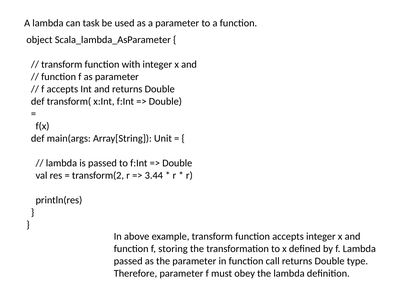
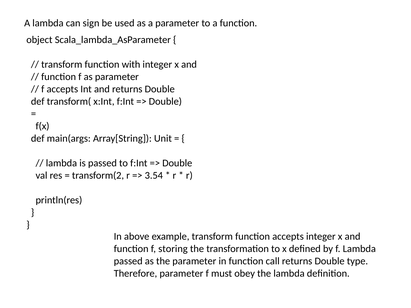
task: task -> sign
3.44: 3.44 -> 3.54
